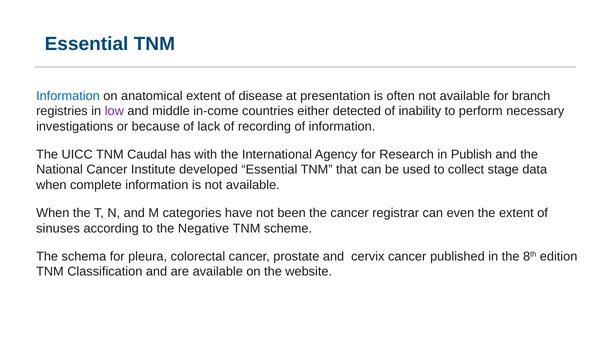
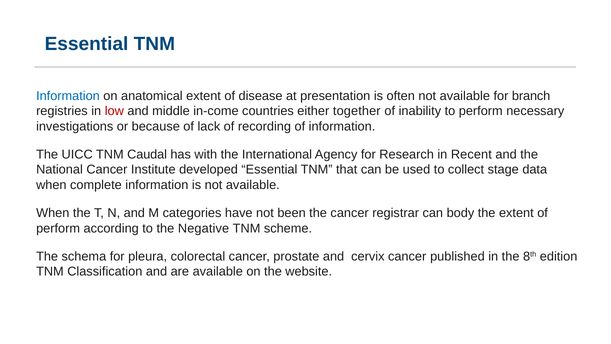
low colour: purple -> red
detected: detected -> together
Publish: Publish -> Recent
even: even -> body
sinuses at (58, 228): sinuses -> perform
